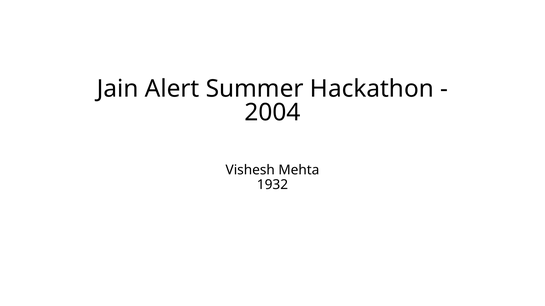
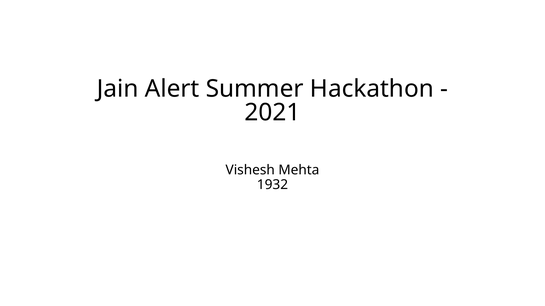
2004: 2004 -> 2021
